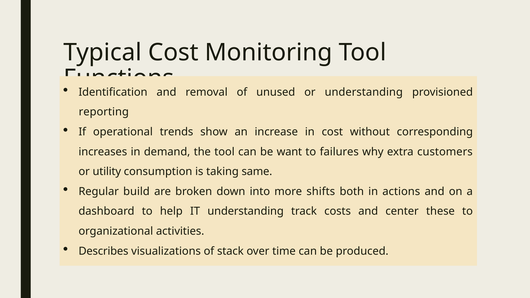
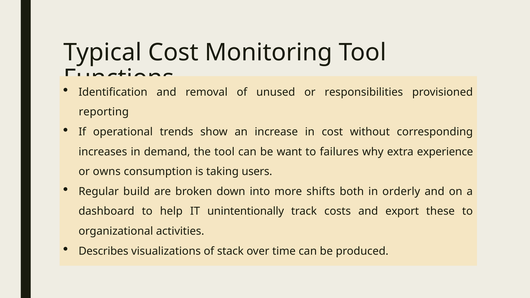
or understanding: understanding -> responsibilities
customers: customers -> experience
utility: utility -> owns
same: same -> users
actions: actions -> orderly
IT understanding: understanding -> unintentionally
center: center -> export
